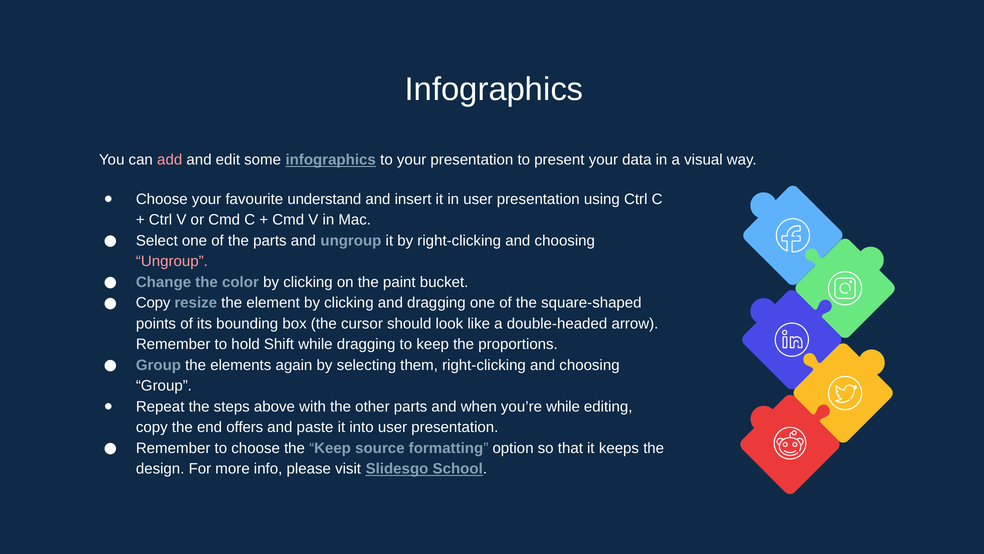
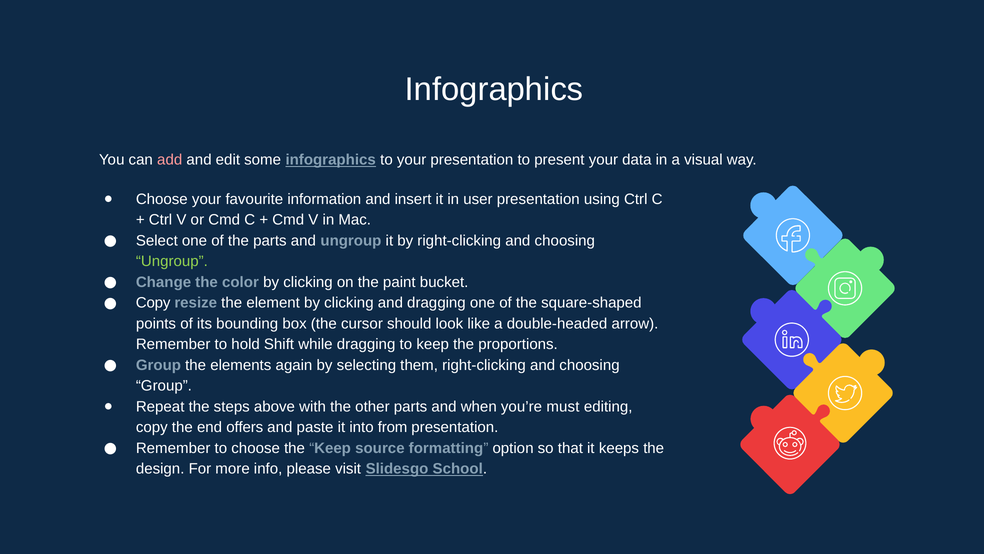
understand: understand -> information
Ungroup at (172, 261) colour: pink -> light green
you’re while: while -> must
into user: user -> from
